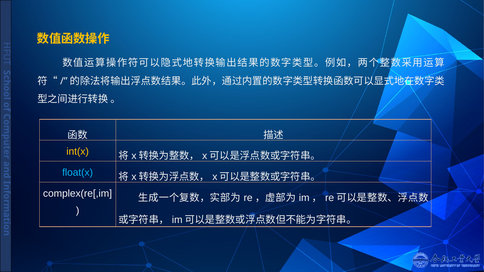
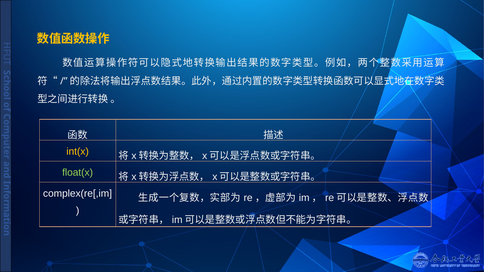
float(x colour: light blue -> light green
